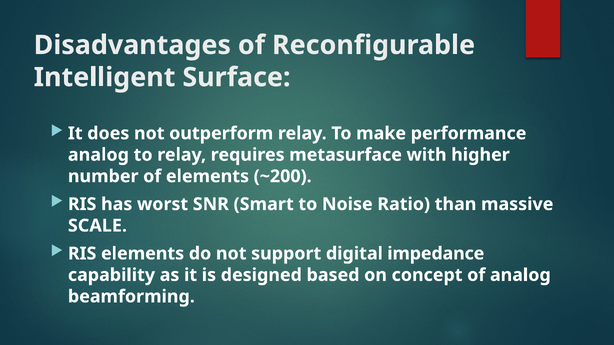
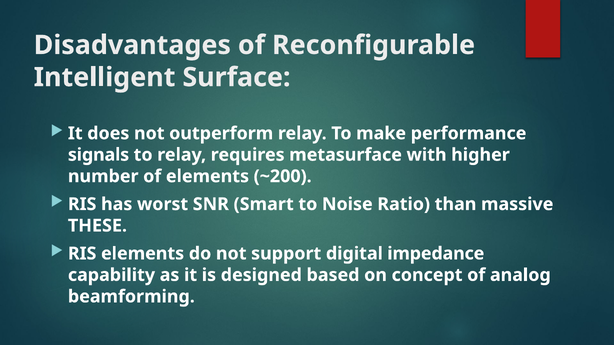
analog at (98, 155): analog -> signals
SCALE: SCALE -> THESE
